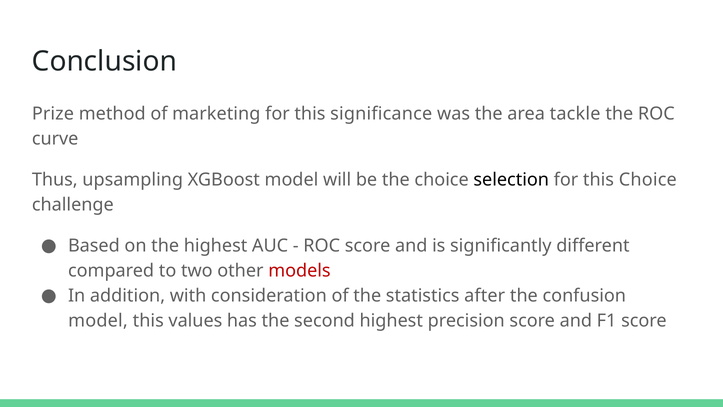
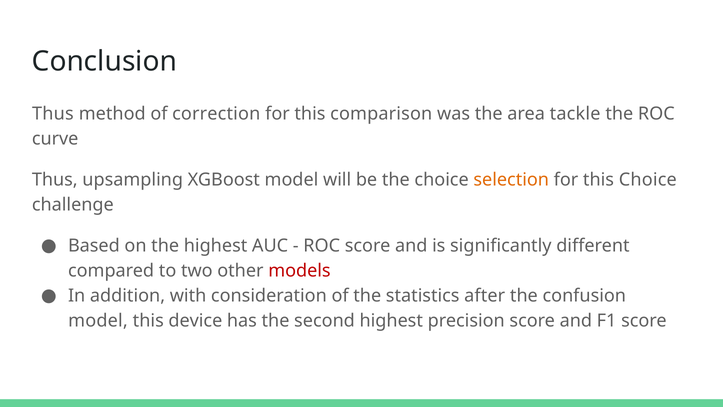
Prize at (53, 114): Prize -> Thus
marketing: marketing -> correction
significance: significance -> comparison
selection colour: black -> orange
values: values -> device
